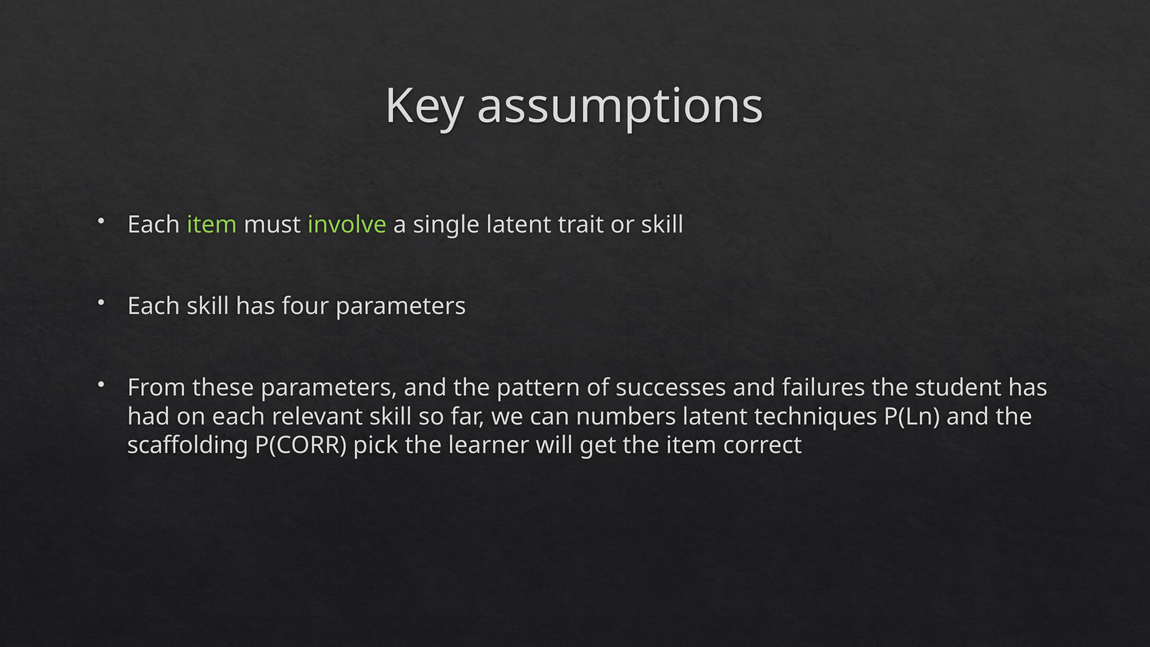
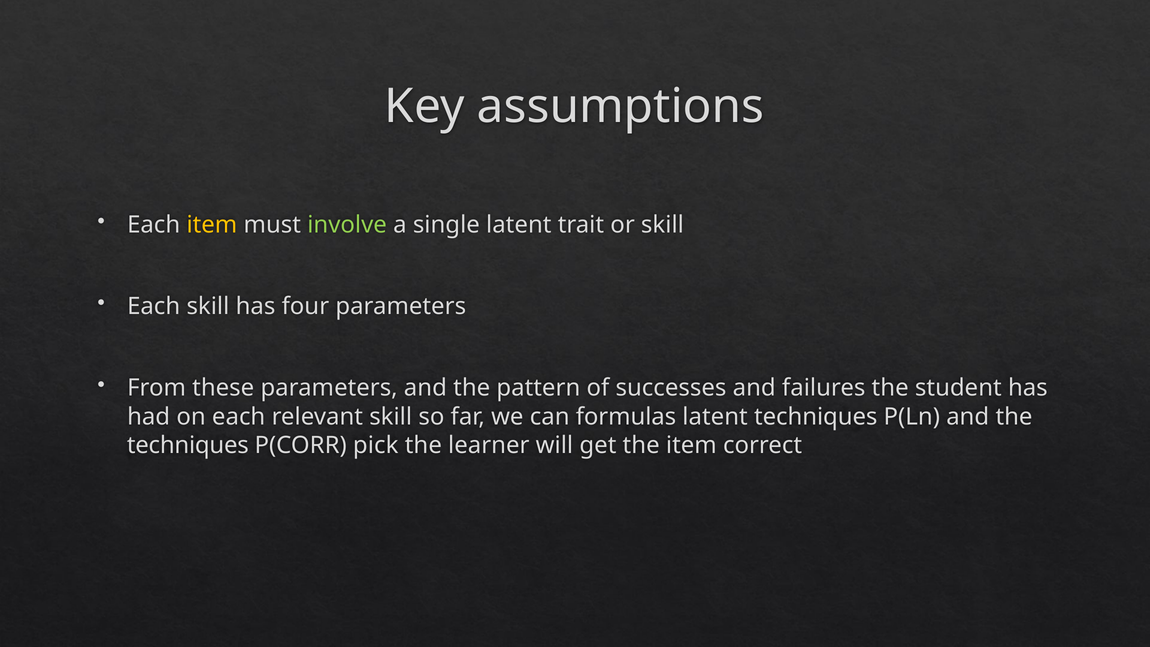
item at (212, 225) colour: light green -> yellow
numbers: numbers -> formulas
scaffolding at (188, 445): scaffolding -> techniques
